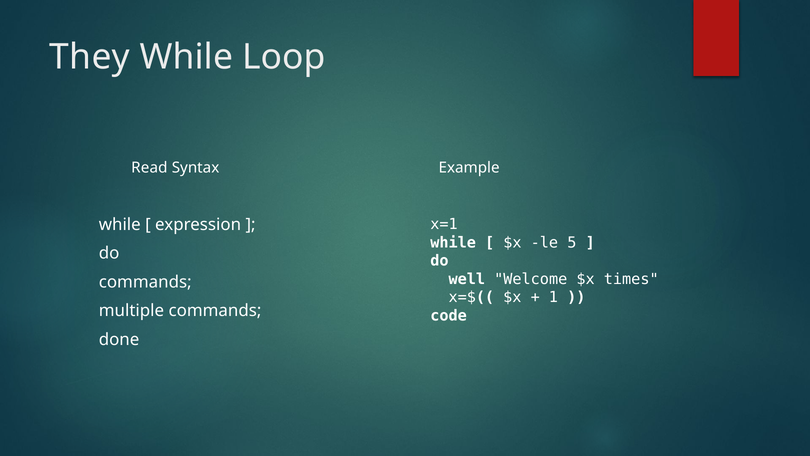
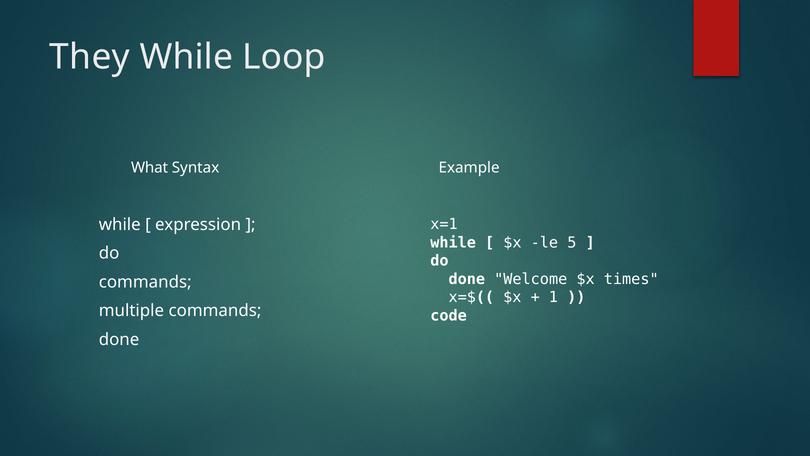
Read: Read -> What
well at (467, 279): well -> done
